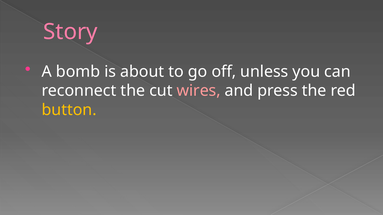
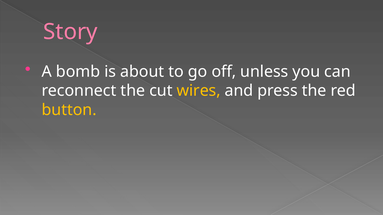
wires colour: pink -> yellow
